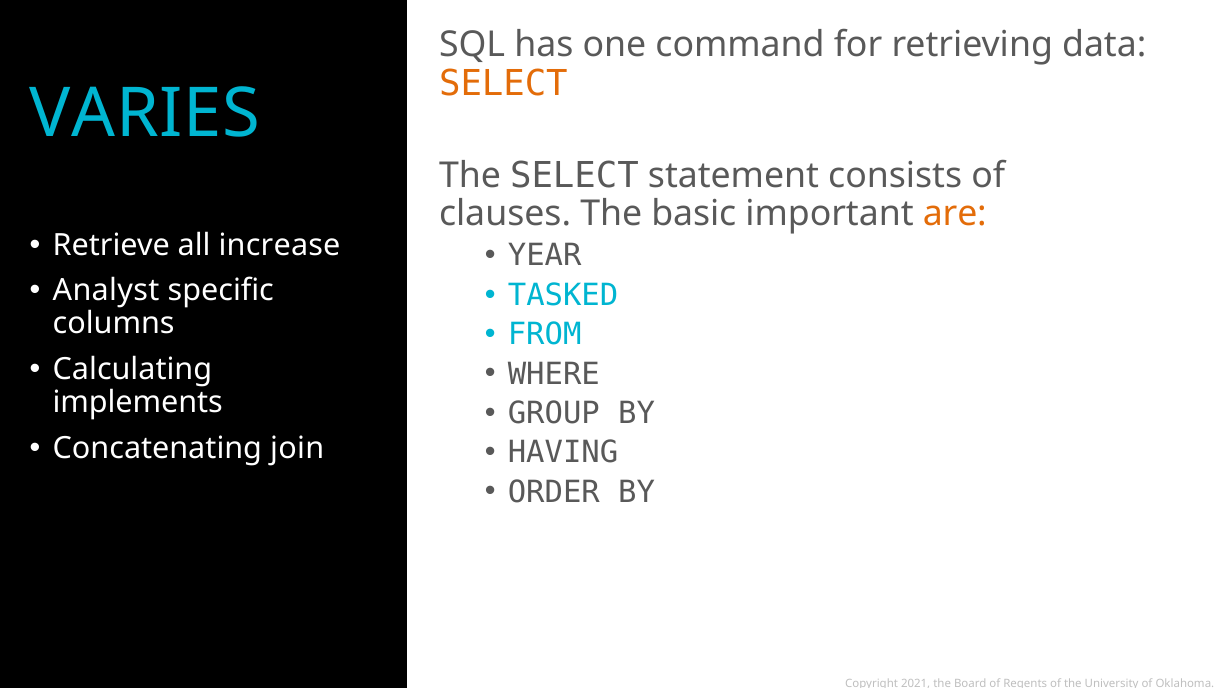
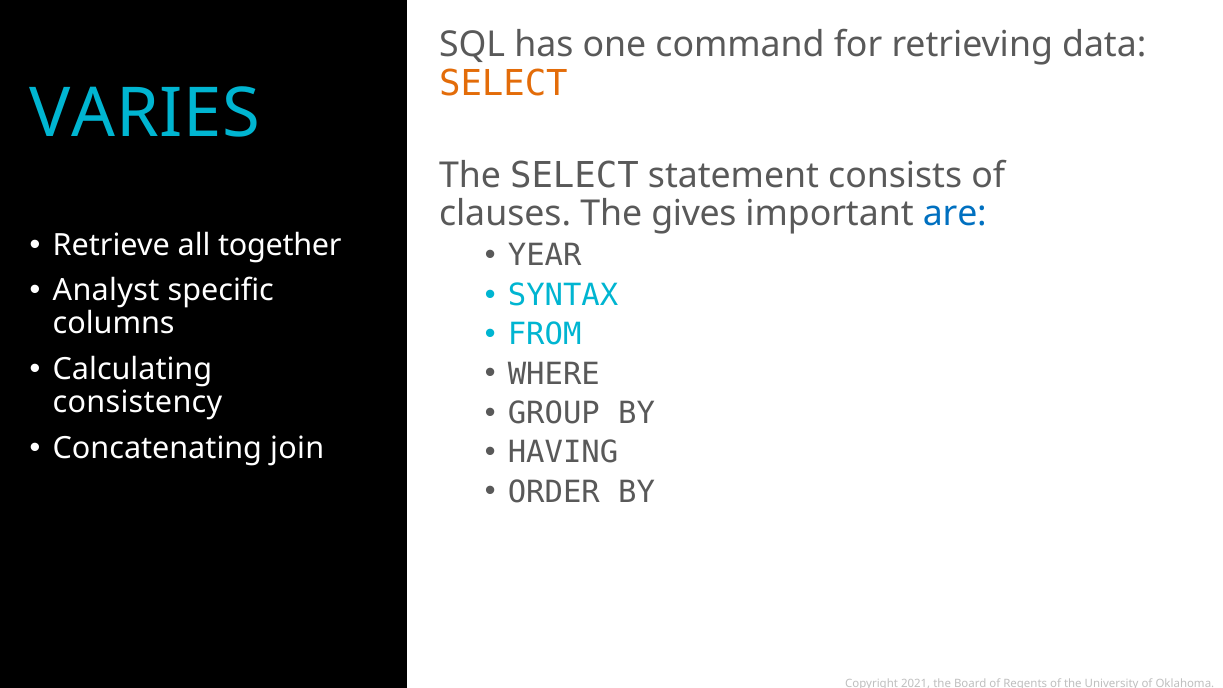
The basic: basic -> gives
are colour: orange -> blue
increase: increase -> together
TASKED: TASKED -> SYNTAX
implements: implements -> consistency
